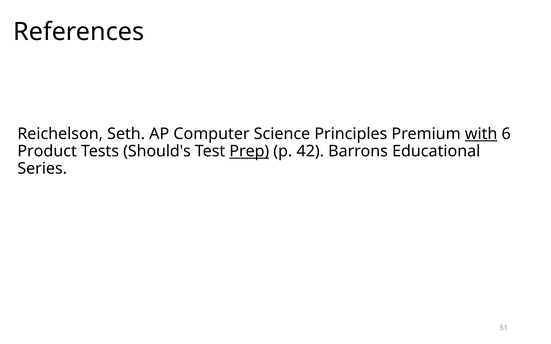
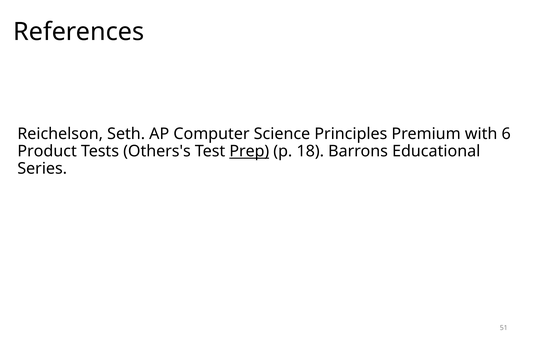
with underline: present -> none
Should's: Should's -> Others's
42: 42 -> 18
